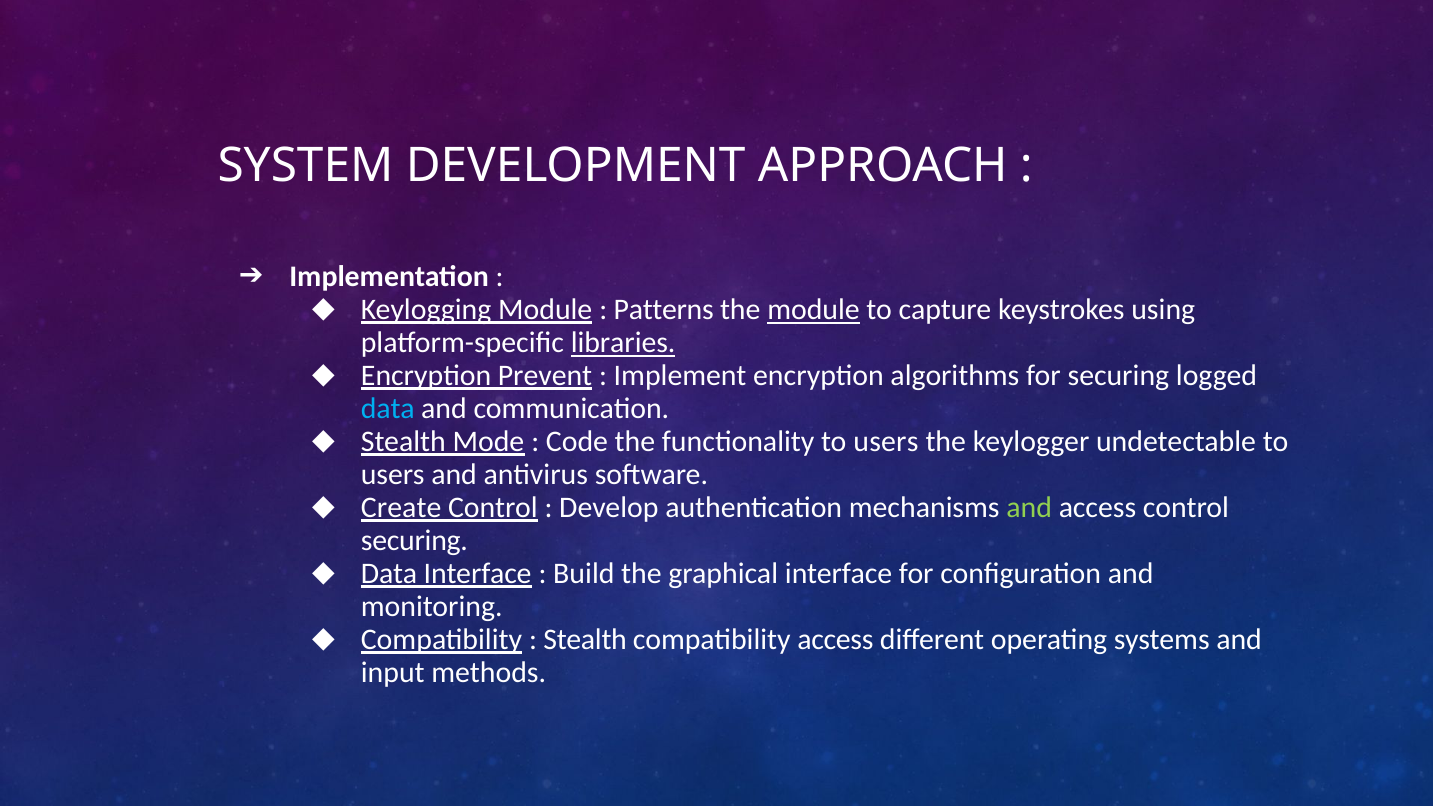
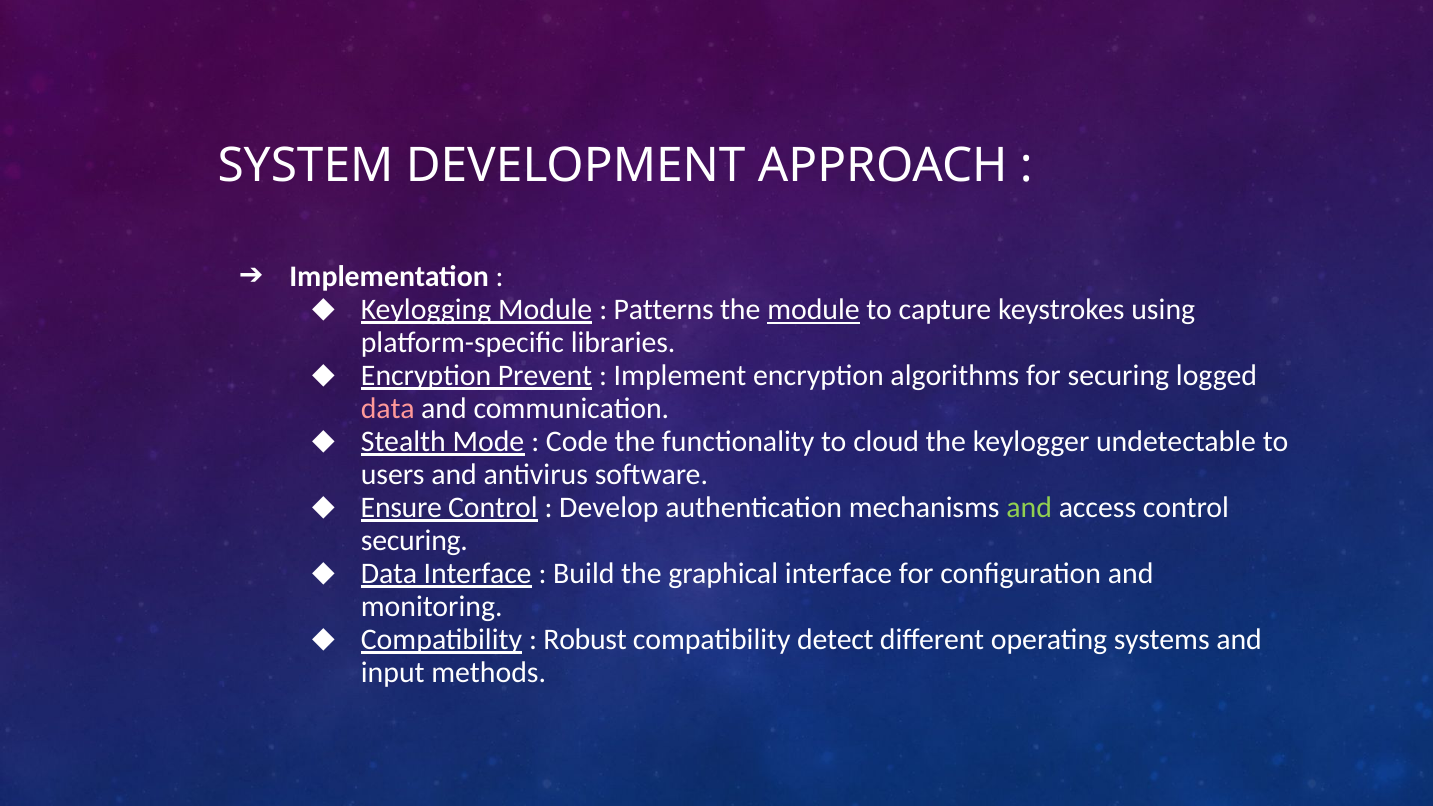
libraries underline: present -> none
data at (388, 409) colour: light blue -> pink
functionality to users: users -> cloud
Create: Create -> Ensure
Stealth at (585, 640): Stealth -> Robust
compatibility access: access -> detect
